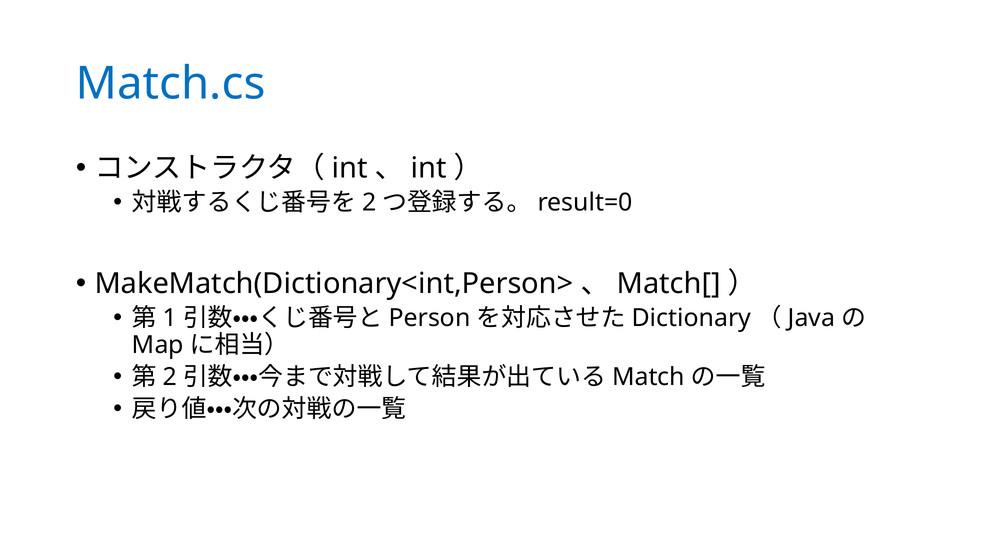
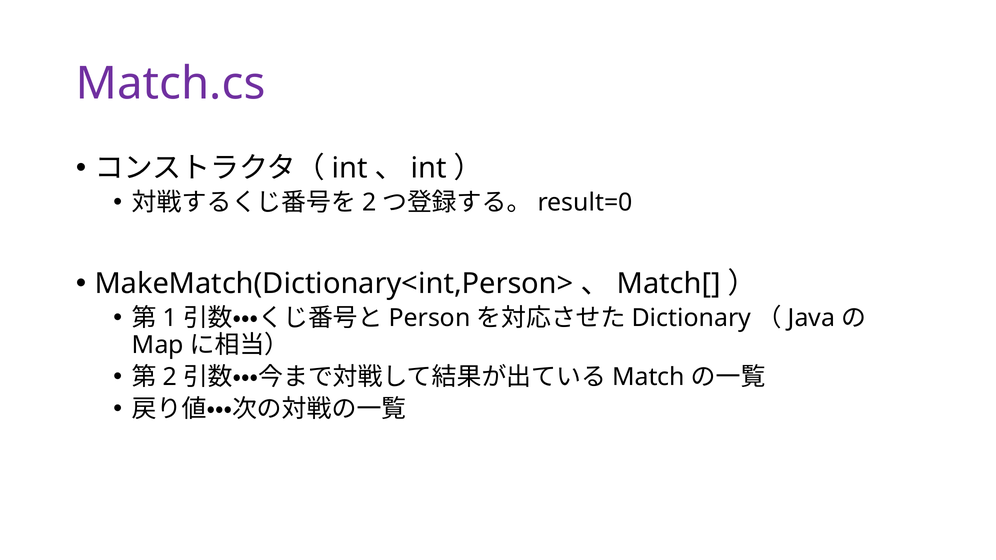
Match.cs colour: blue -> purple
